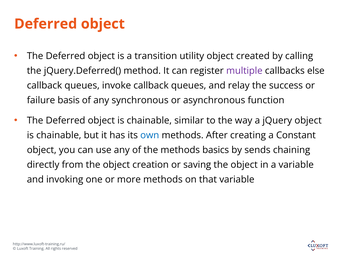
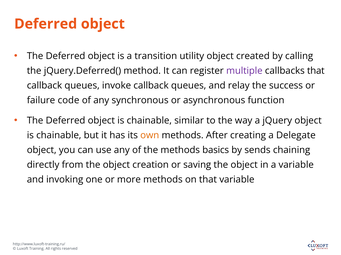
callbacks else: else -> that
basis: basis -> code
own colour: blue -> orange
Constant: Constant -> Delegate
